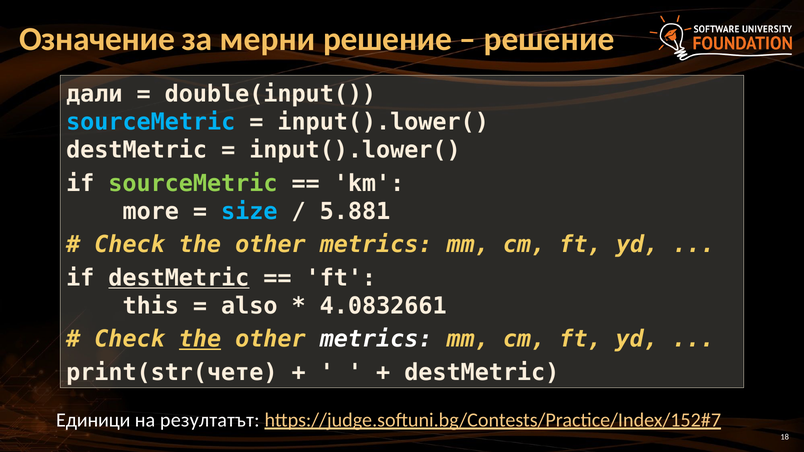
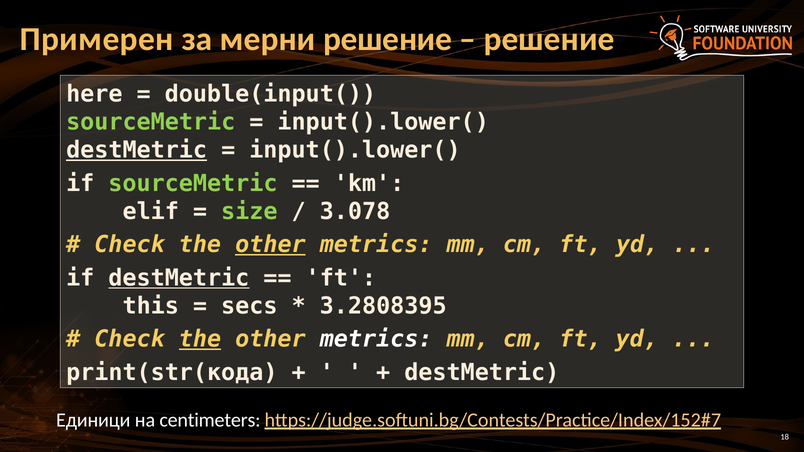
Означение: Означение -> Примерен
дали: дали -> here
sourceMetric at (151, 122) colour: light blue -> light green
destMetric at (137, 150) underline: none -> present
more: more -> elif
size colour: light blue -> light green
5.881: 5.881 -> 3.078
other at (270, 245) underline: none -> present
also: also -> secs
4.0832661: 4.0832661 -> 3.2808395
print(str(чете: print(str(чете -> print(str(кода
резултатът: резултатът -> centimeters
